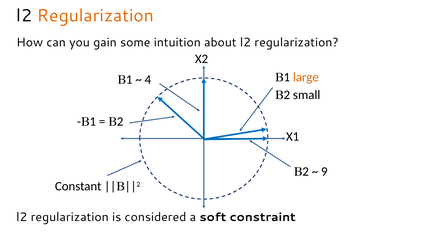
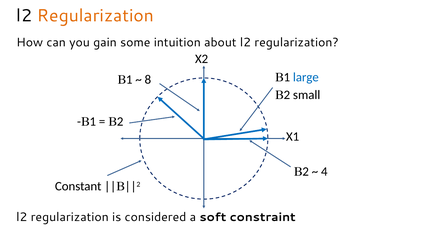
large colour: orange -> blue
4: 4 -> 8
9: 9 -> 4
